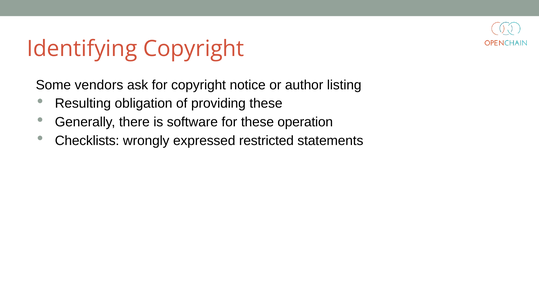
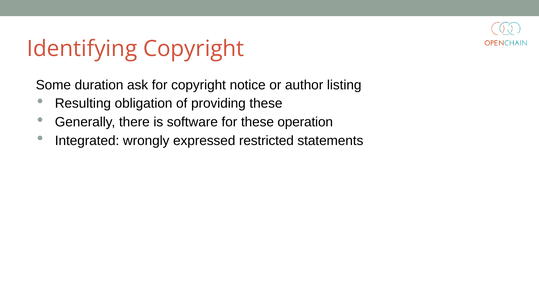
vendors: vendors -> duration
Checklists: Checklists -> Integrated
